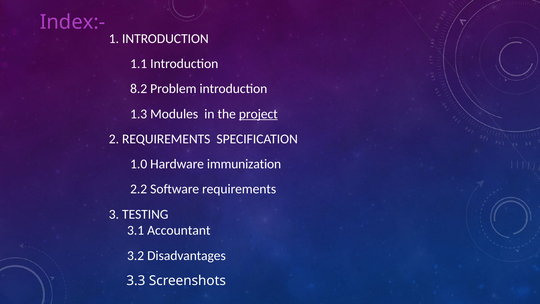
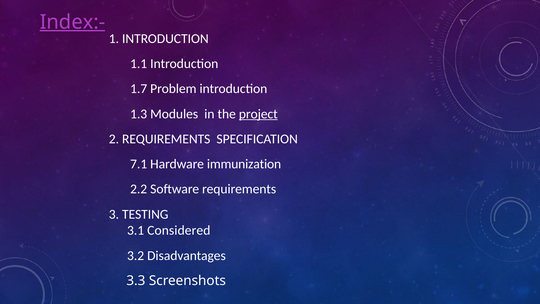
Index:- underline: none -> present
8.2: 8.2 -> 1.7
1.0: 1.0 -> 7.1
Accountant: Accountant -> Considered
